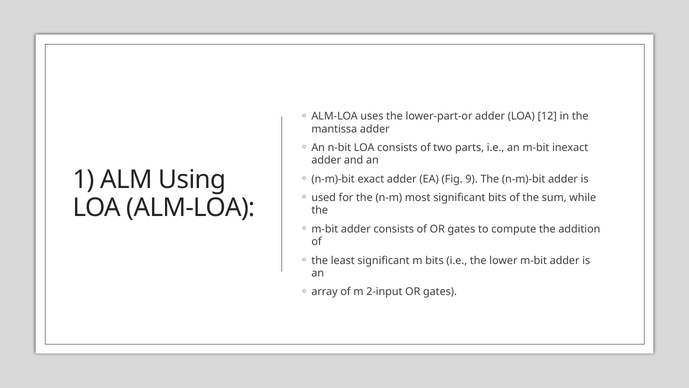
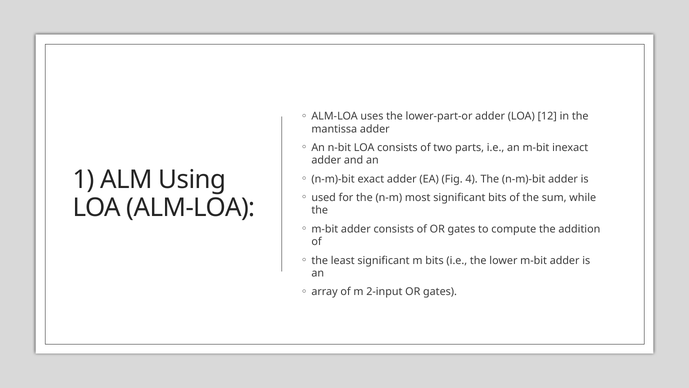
9: 9 -> 4
